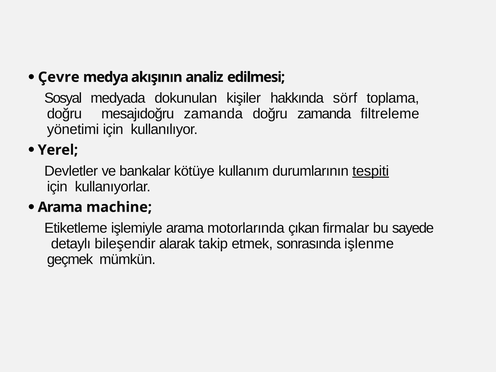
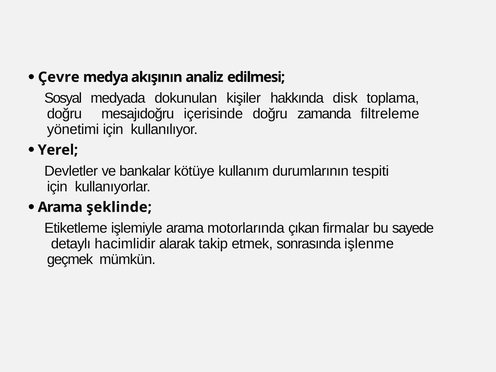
sörf: sörf -> disk
mesajıdoğru zamanda: zamanda -> içerisinde
tespiti underline: present -> none
machine: machine -> şeklinde
bileşendir: bileşendir -> hacimlidir
